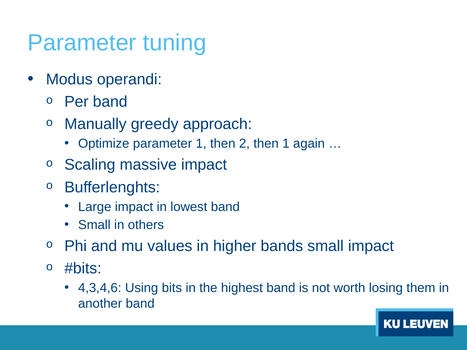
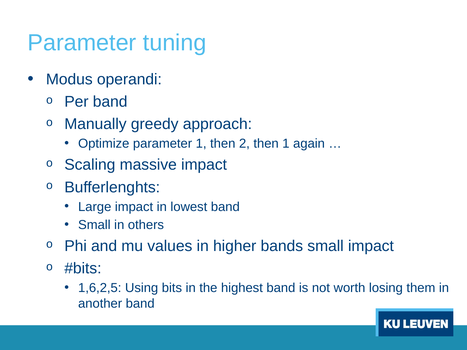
4,3,4,6: 4,3,4,6 -> 1,6,2,5
